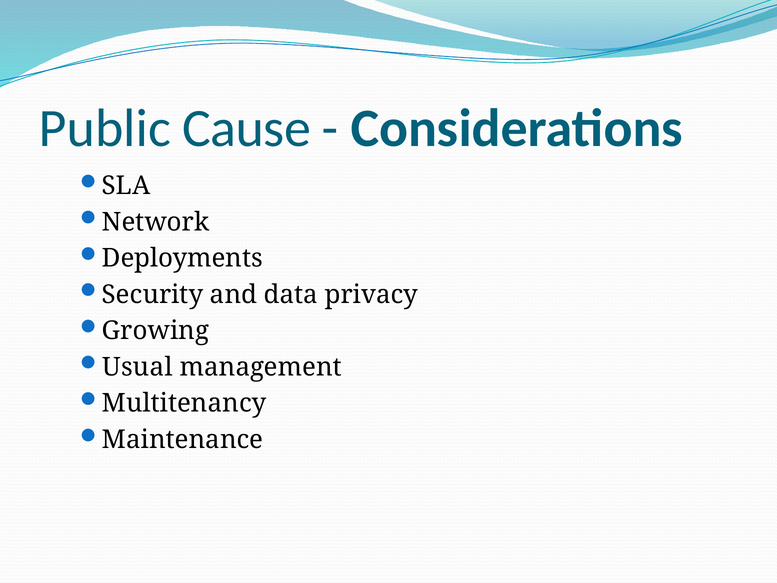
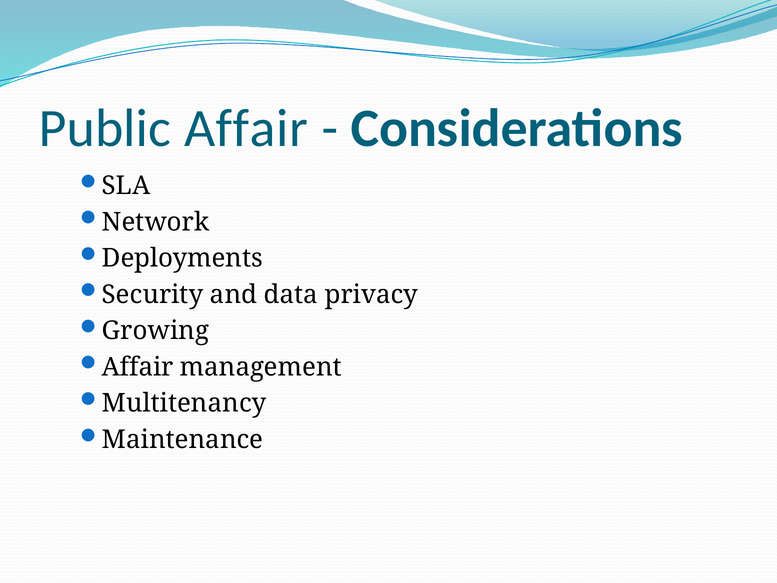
Public Cause: Cause -> Affair
Usual at (137, 367): Usual -> Affair
